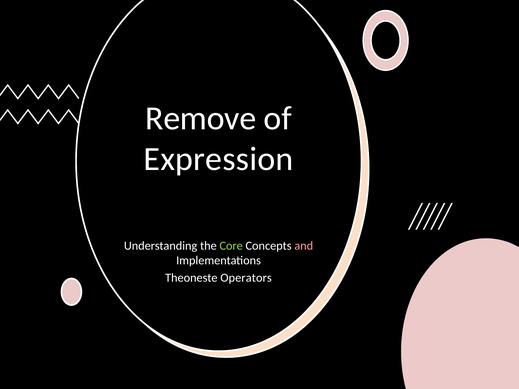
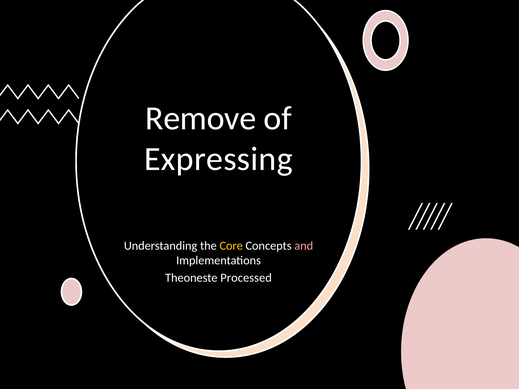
Expression: Expression -> Expressing
Core colour: light green -> yellow
Operators: Operators -> Processed
